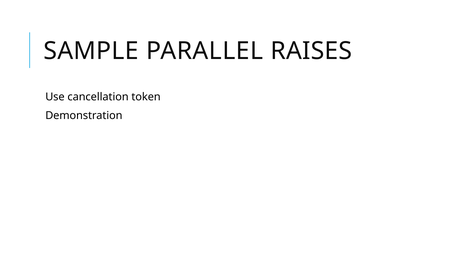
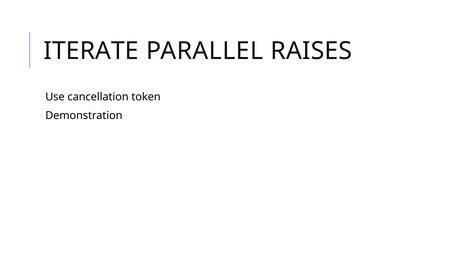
SAMPLE: SAMPLE -> ITERATE
